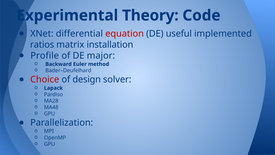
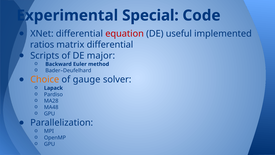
Theory: Theory -> Special
matrix installation: installation -> differential
Profile: Profile -> Scripts
Choice colour: red -> orange
design: design -> gauge
